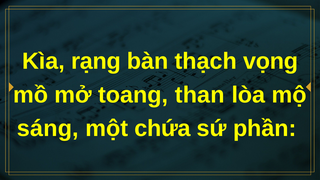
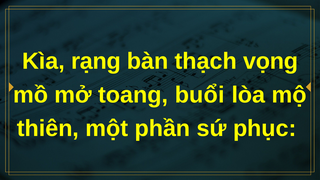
than: than -> buổi
sáng: sáng -> thiên
chứa: chứa -> phần
phần: phần -> phục
